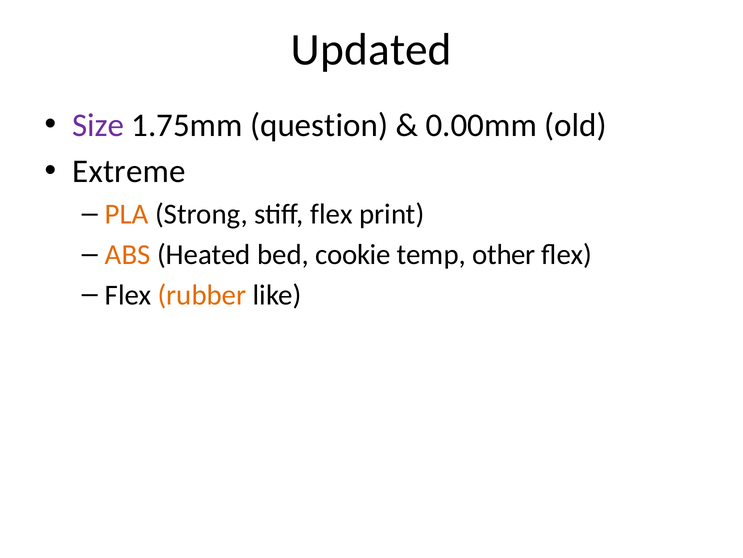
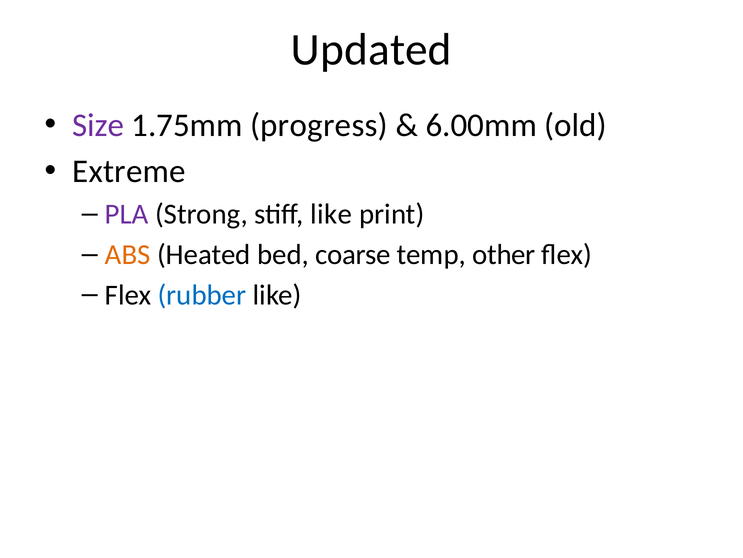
question: question -> progress
0.00mm: 0.00mm -> 6.00mm
PLA colour: orange -> purple
stiff flex: flex -> like
cookie: cookie -> coarse
rubber colour: orange -> blue
